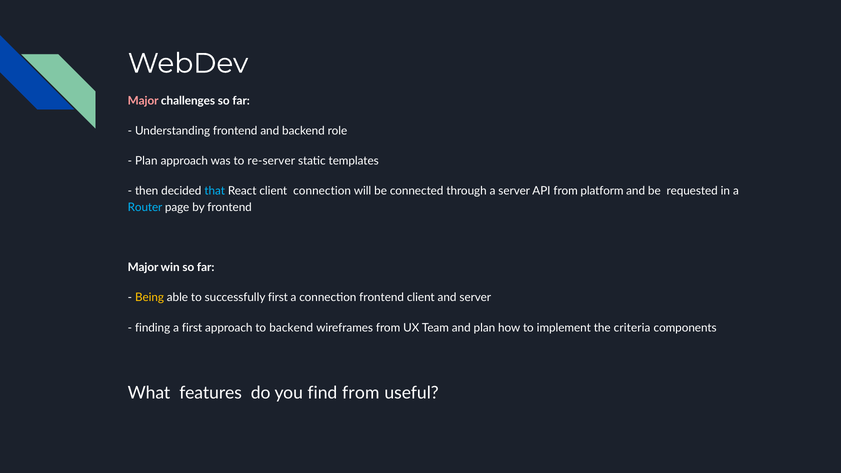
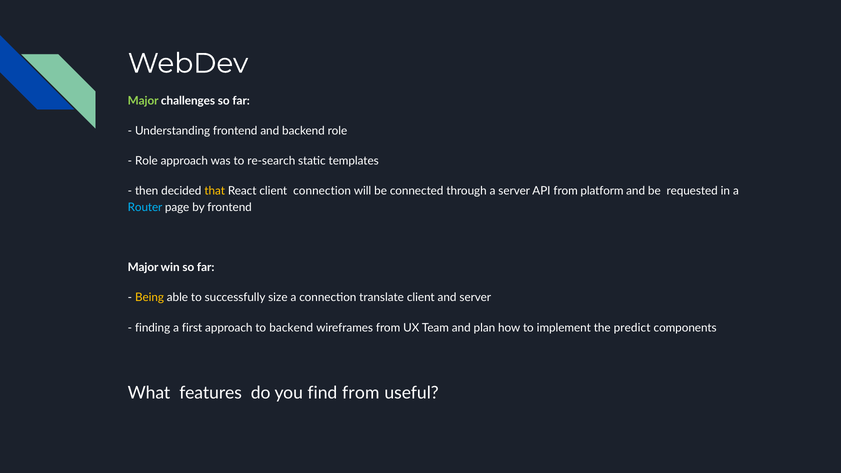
Major at (143, 101) colour: pink -> light green
Plan at (146, 161): Plan -> Role
re-server: re-server -> re-search
that colour: light blue -> yellow
successfully first: first -> size
connection frontend: frontend -> translate
criteria: criteria -> predict
